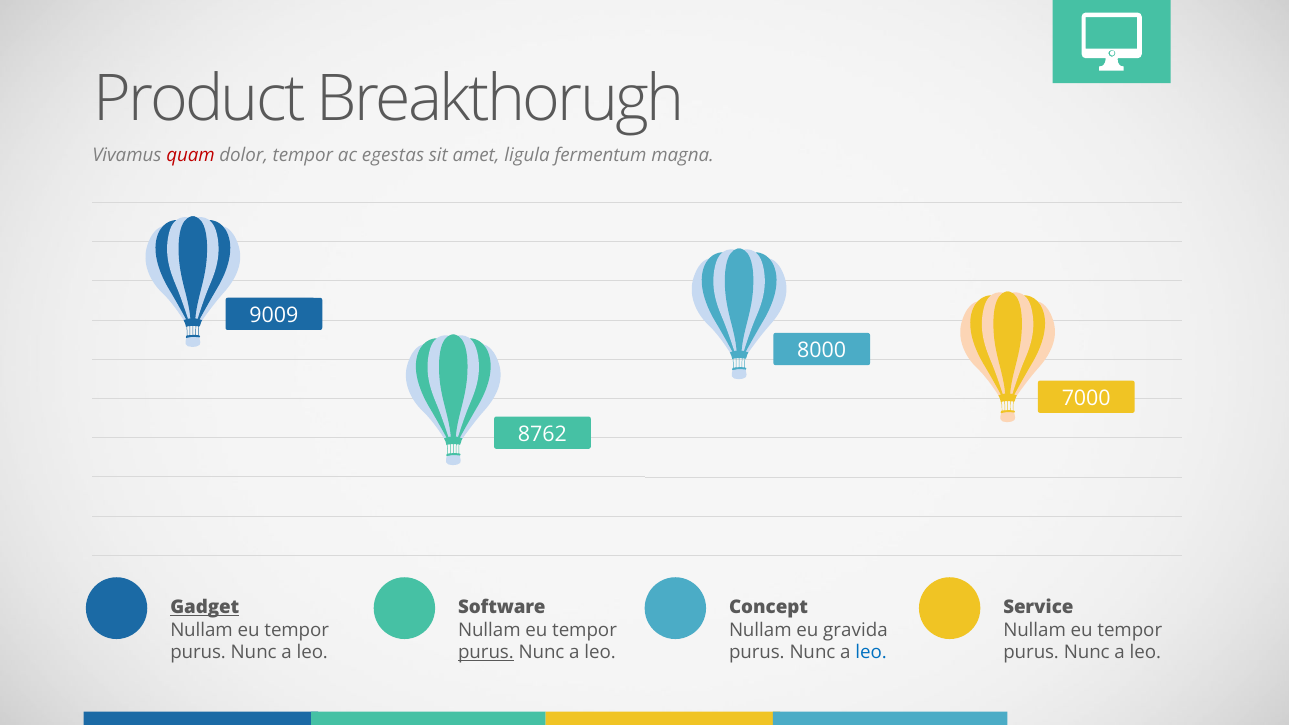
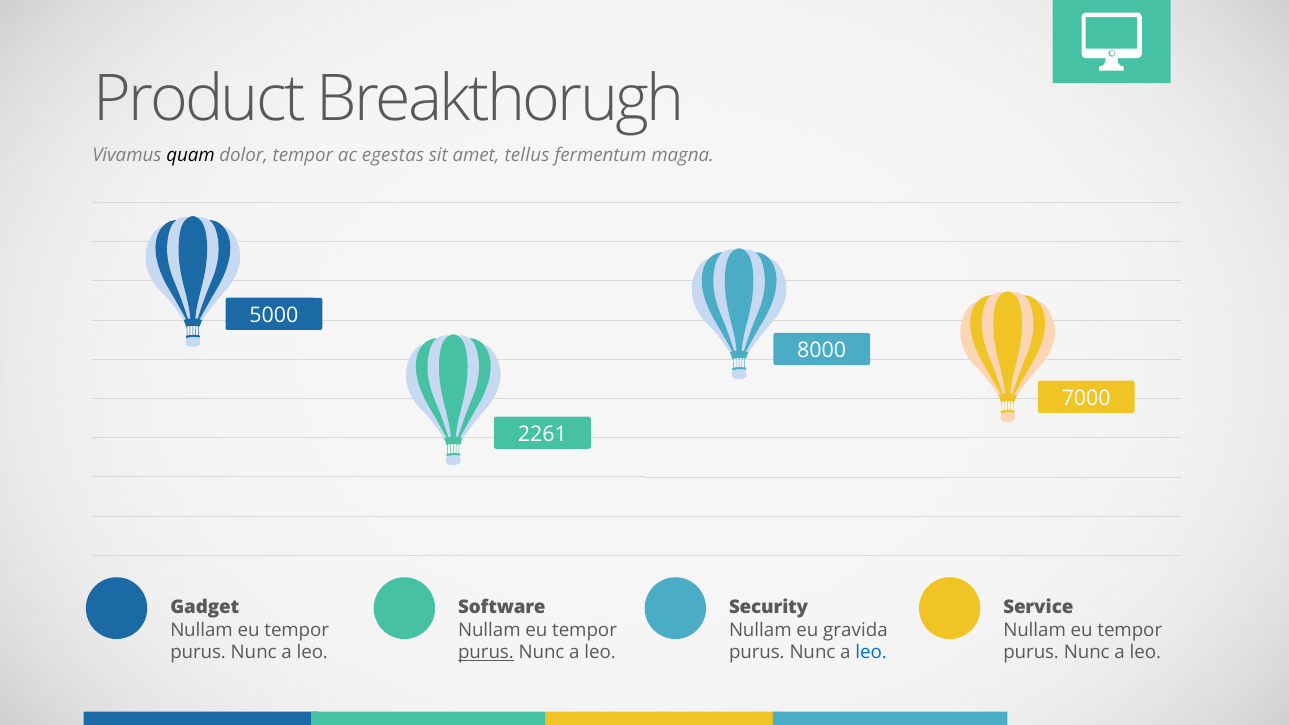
quam colour: red -> black
ligula: ligula -> tellus
9009: 9009 -> 5000
8762: 8762 -> 2261
Gadget underline: present -> none
Concept: Concept -> Security
